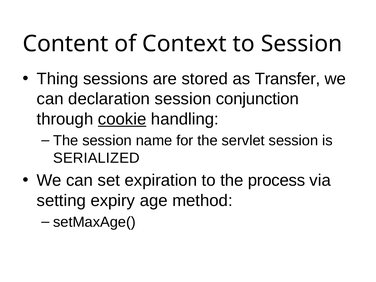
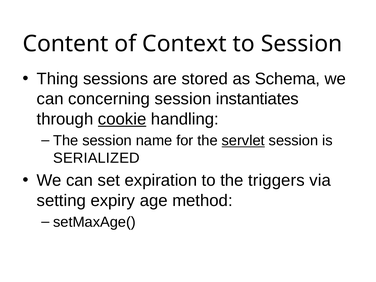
Transfer: Transfer -> Schema
declaration: declaration -> concerning
conjunction: conjunction -> instantiates
servlet underline: none -> present
process: process -> triggers
